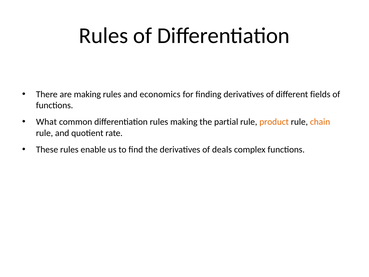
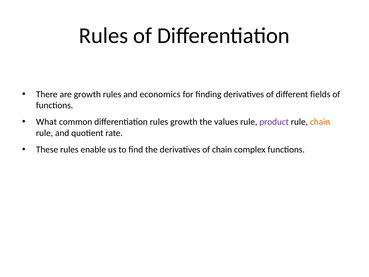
are making: making -> growth
rules making: making -> growth
partial: partial -> values
product colour: orange -> purple
of deals: deals -> chain
